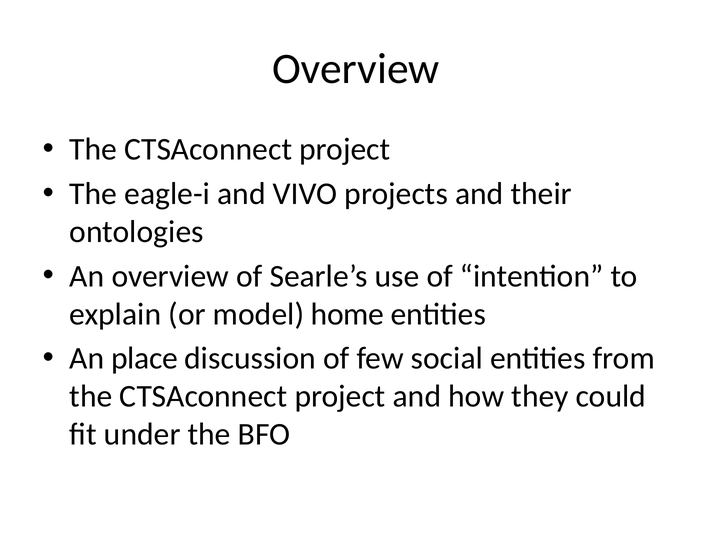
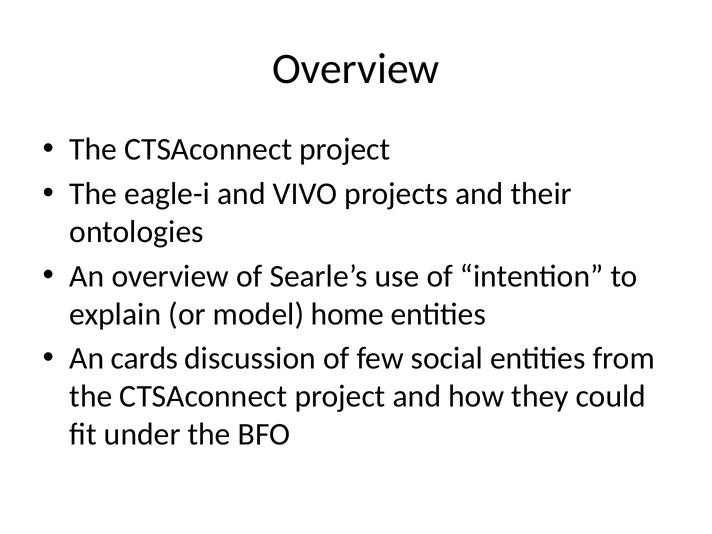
place: place -> cards
